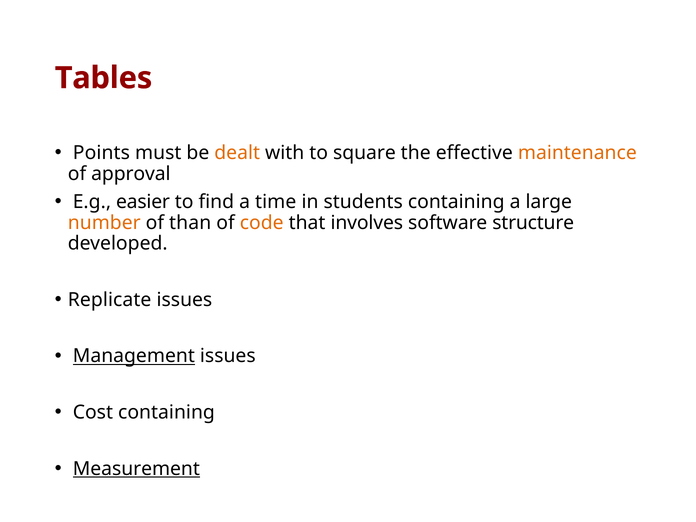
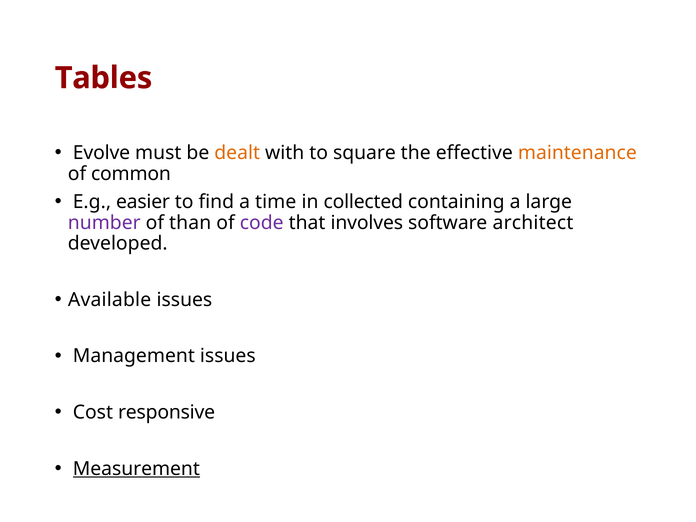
Points: Points -> Evolve
approval: approval -> common
students: students -> collected
number colour: orange -> purple
code colour: orange -> purple
structure: structure -> architect
Replicate: Replicate -> Available
Management underline: present -> none
Cost containing: containing -> responsive
